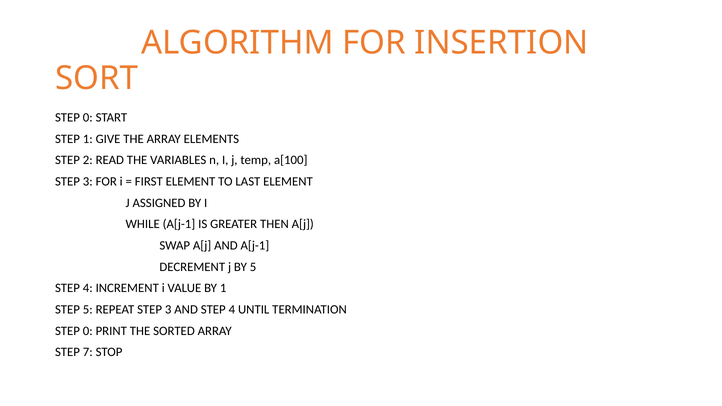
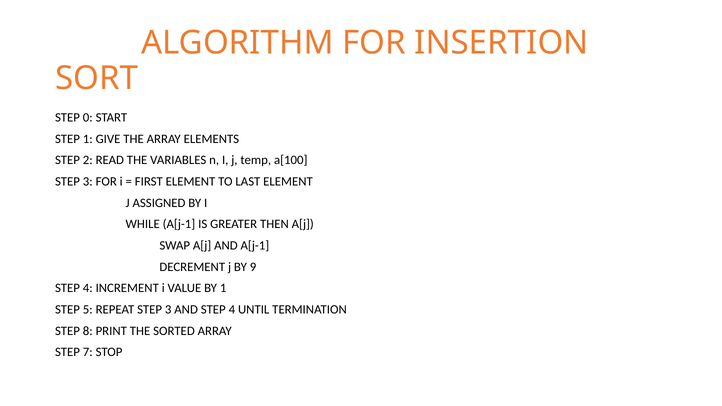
BY 5: 5 -> 9
0 at (88, 331): 0 -> 8
